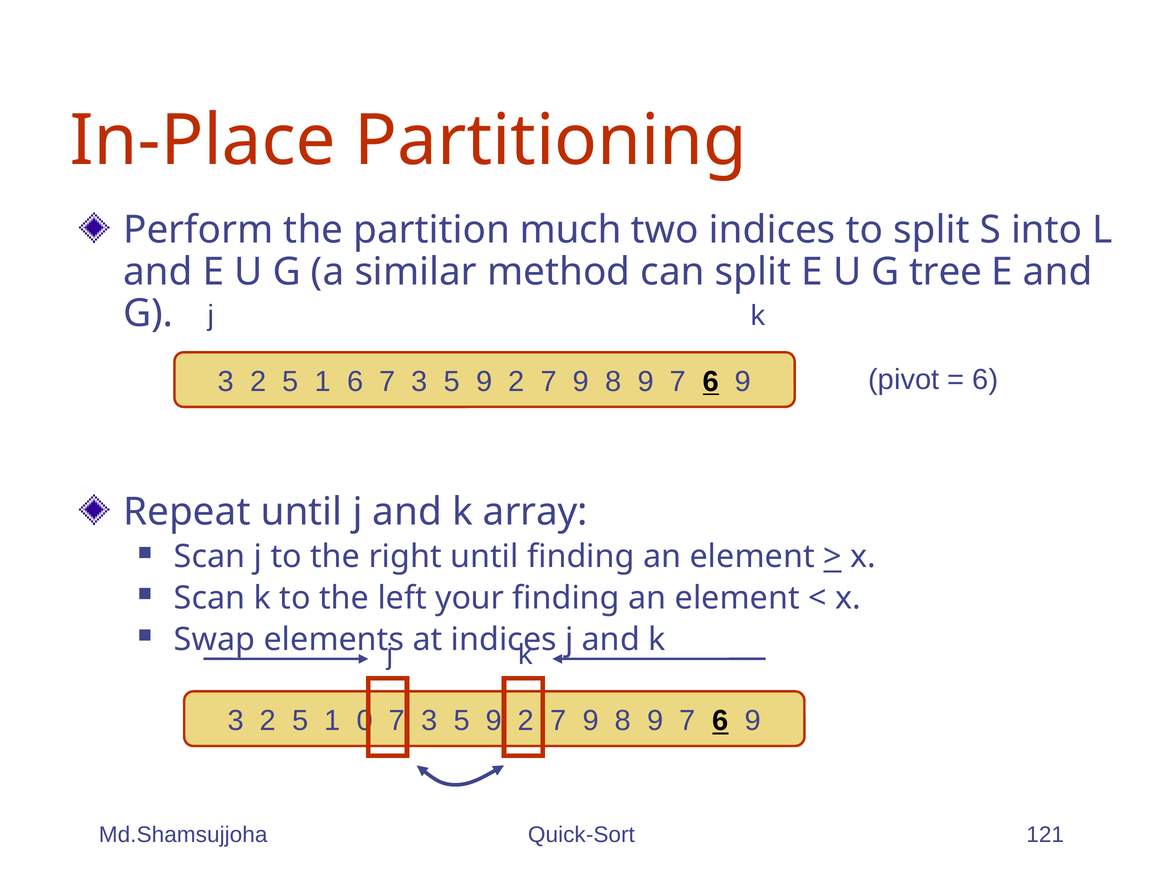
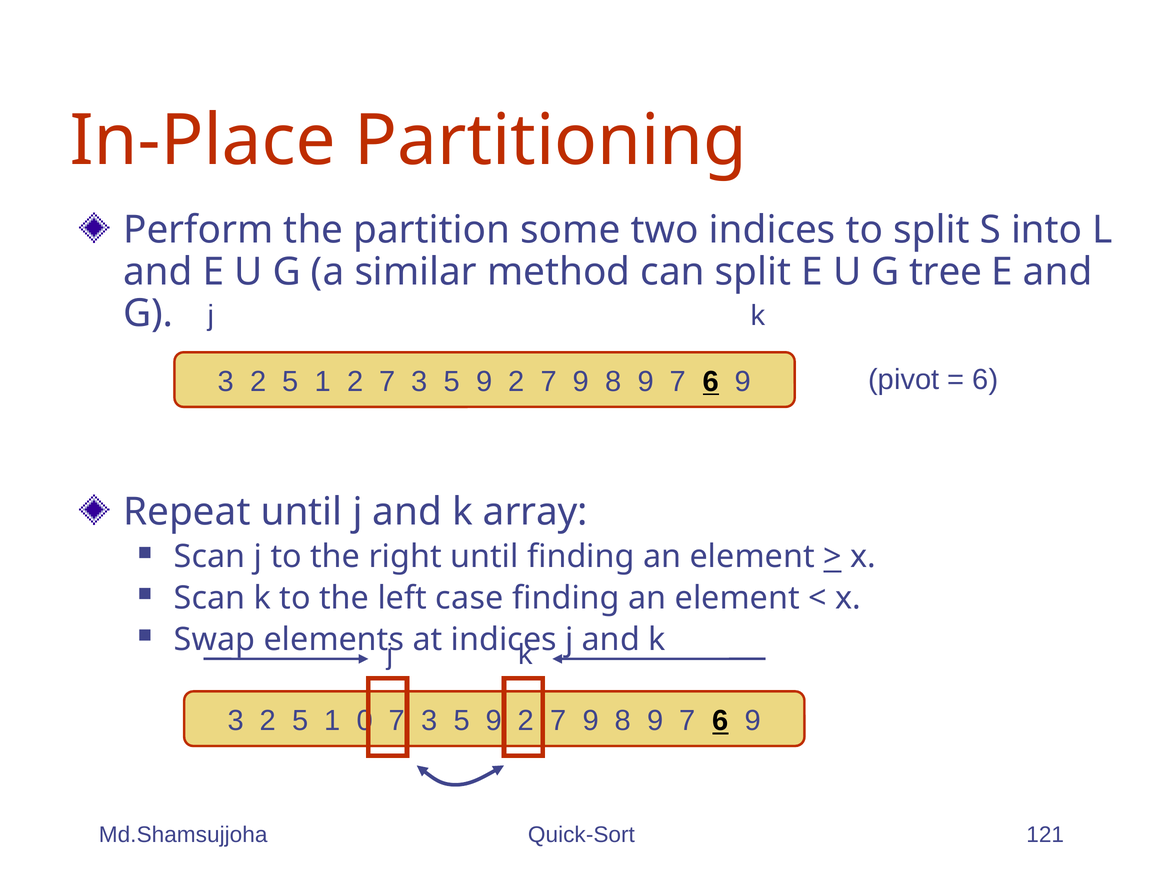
much: much -> some
1 6: 6 -> 2
your: your -> case
